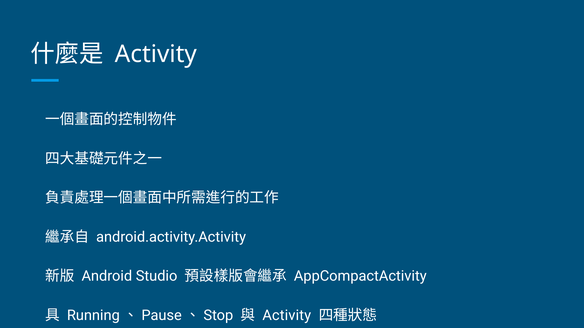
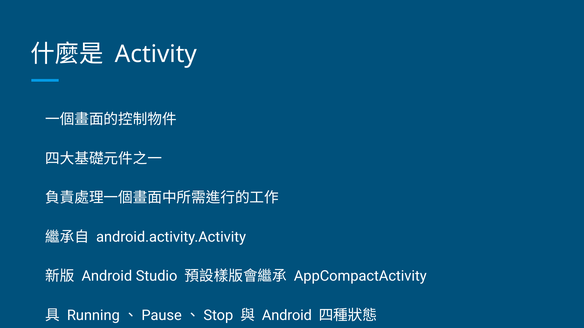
Activity at (287, 316): Activity -> Android
